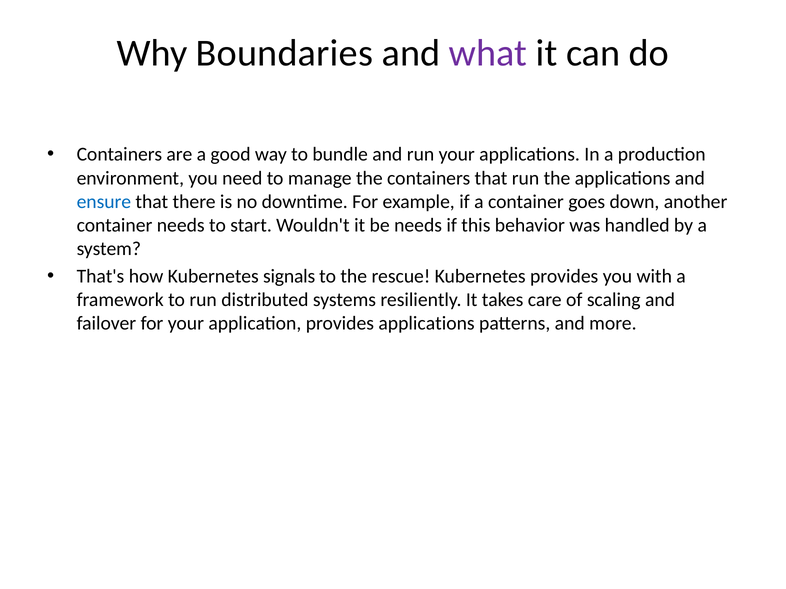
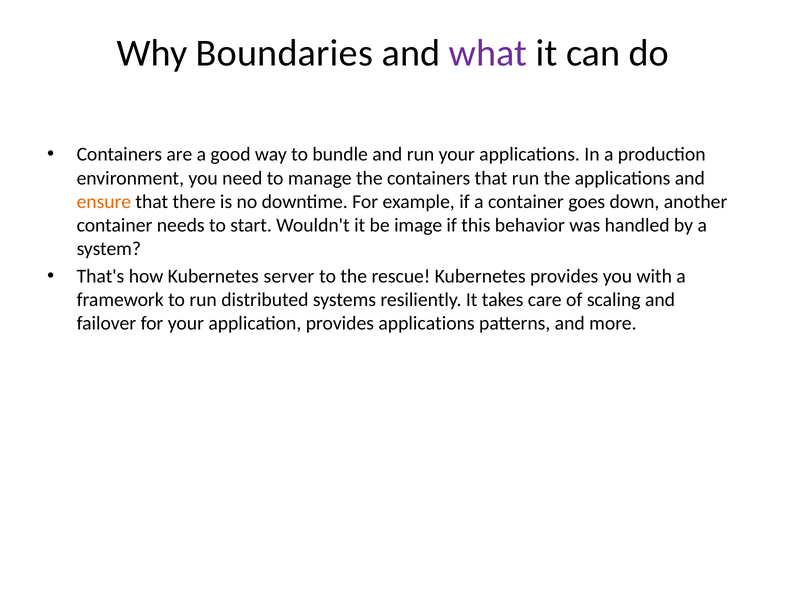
ensure colour: blue -> orange
be needs: needs -> image
signals: signals -> server
